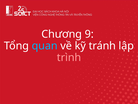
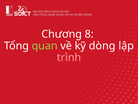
9: 9 -> 8
quan colour: light blue -> light green
tránh: tránh -> dòng
